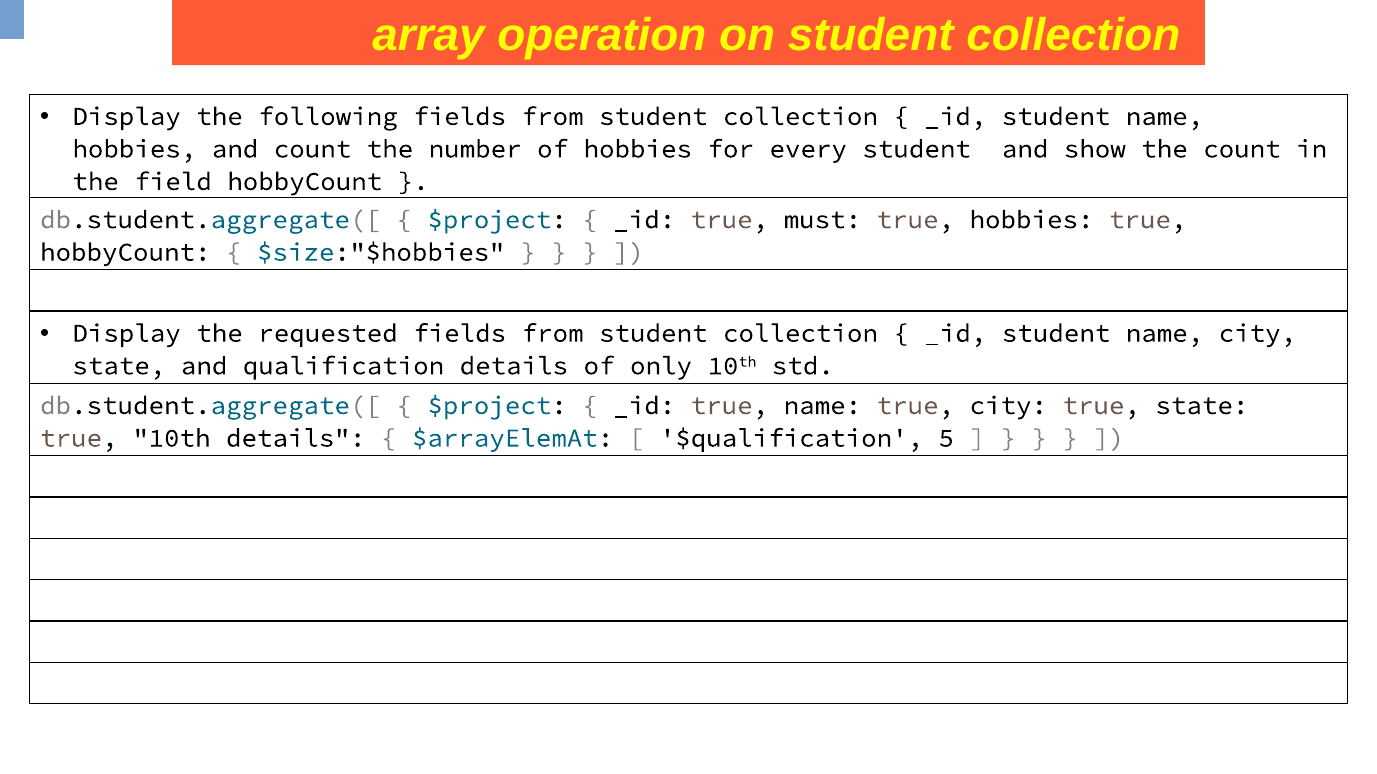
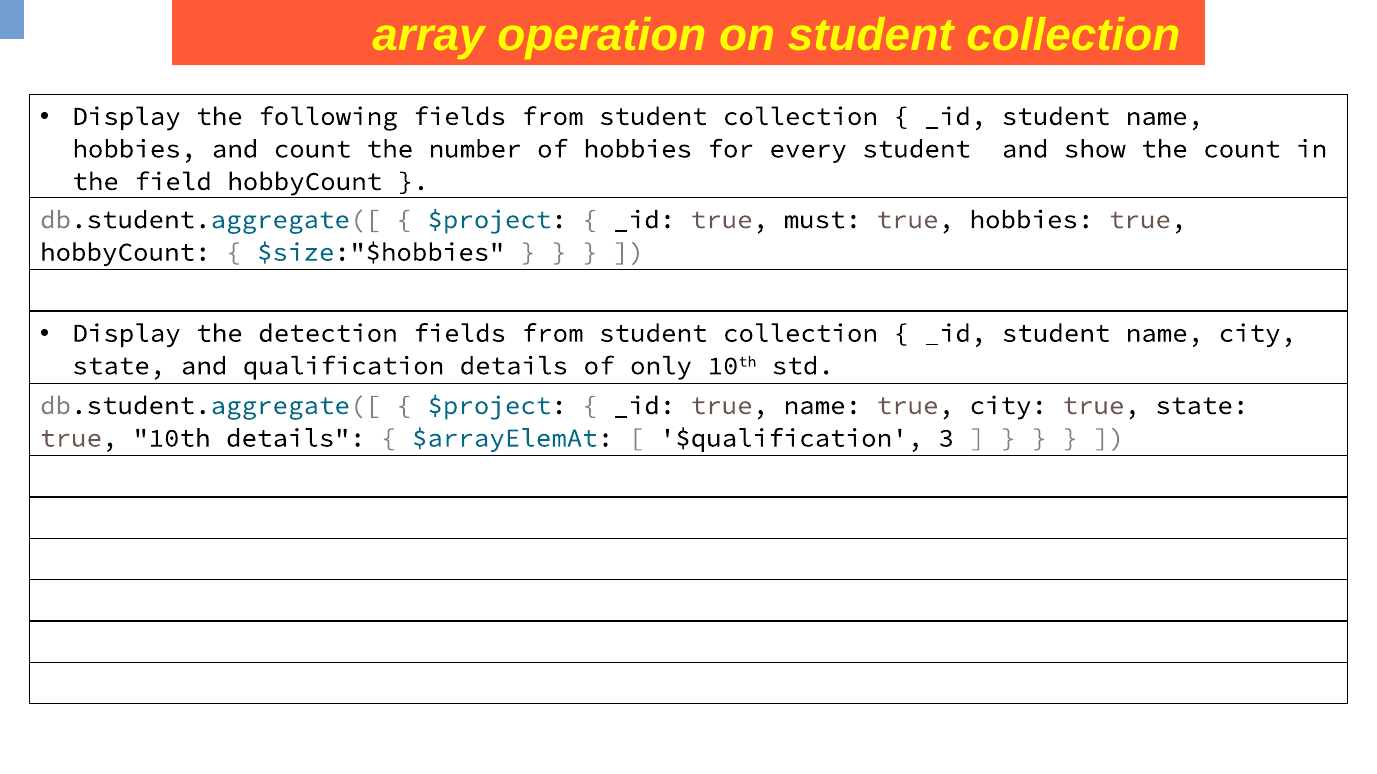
requested: requested -> detection
5: 5 -> 3
